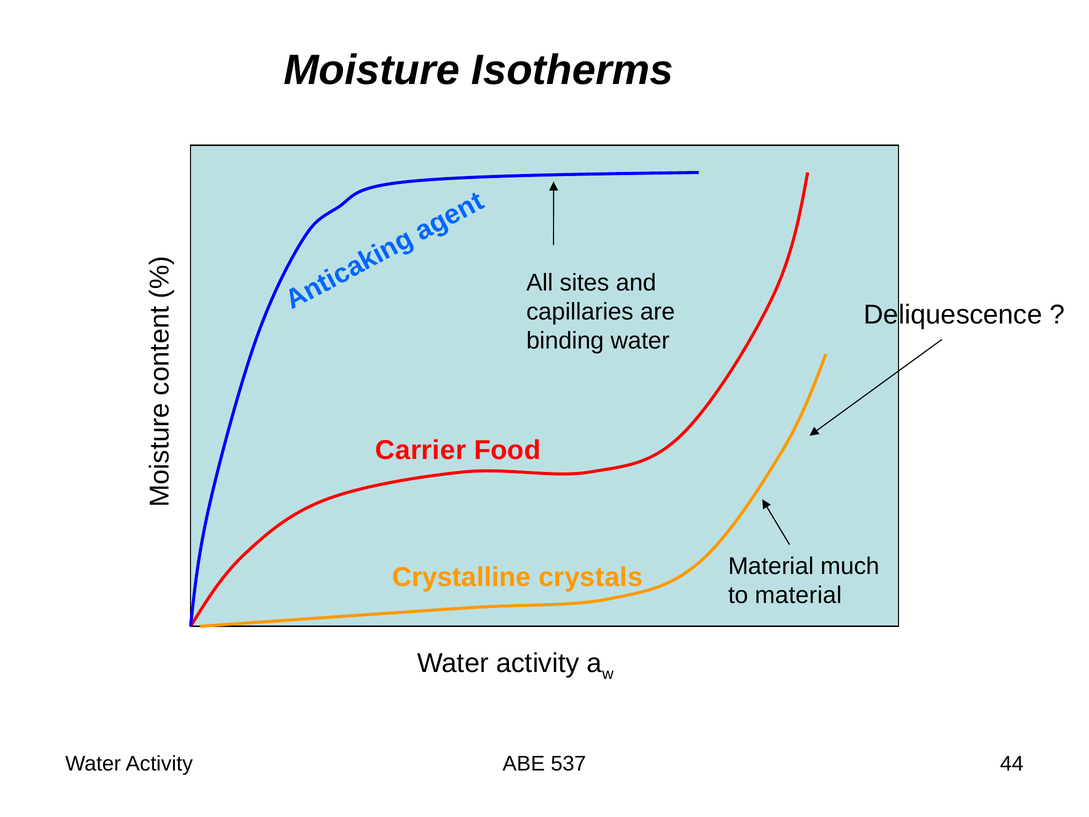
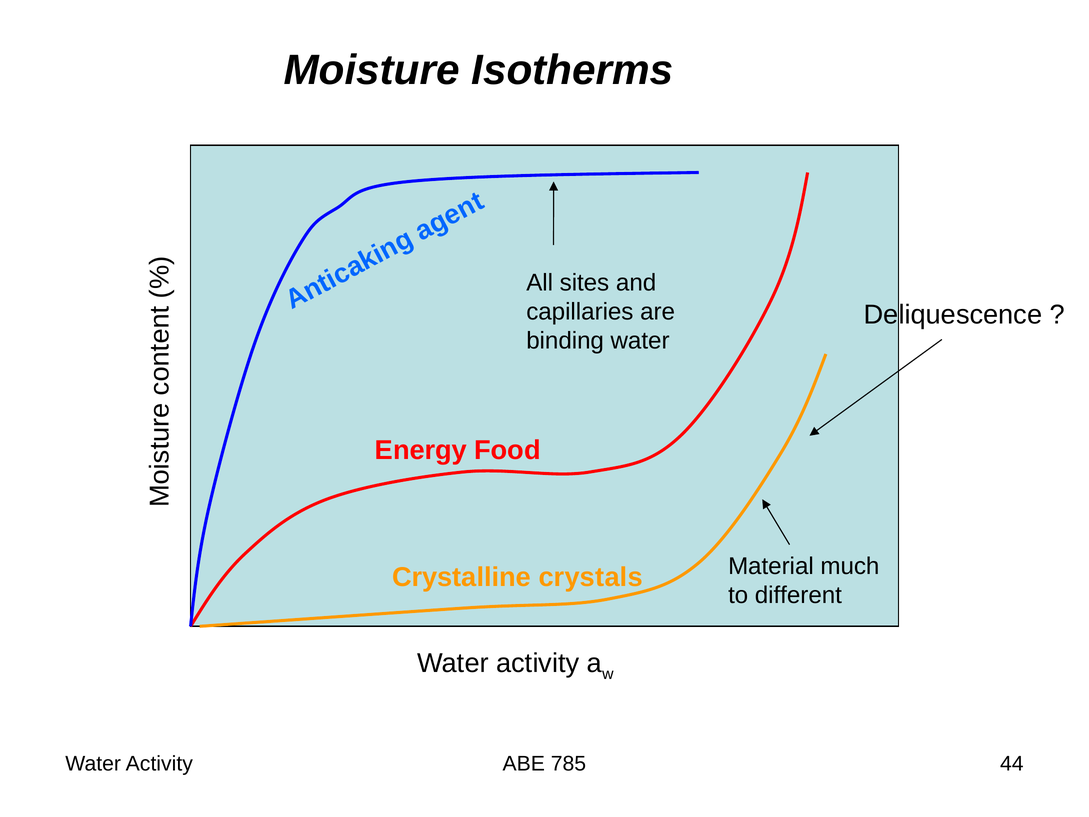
Carrier: Carrier -> Energy
to material: material -> different
537: 537 -> 785
